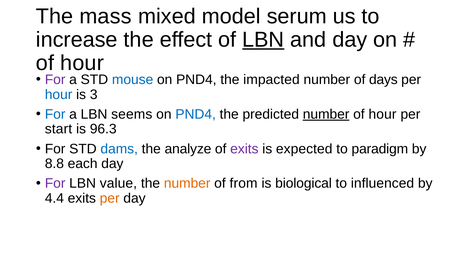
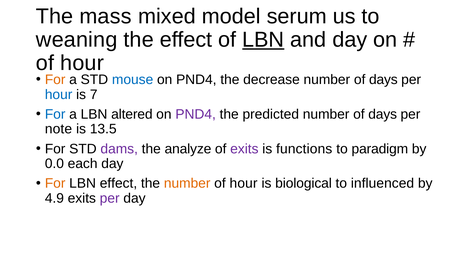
increase: increase -> weaning
For at (55, 80) colour: purple -> orange
impacted: impacted -> decrease
3: 3 -> 7
seems: seems -> altered
PND4 at (196, 114) colour: blue -> purple
number at (326, 114) underline: present -> none
hour at (383, 114): hour -> days
start: start -> note
96.3: 96.3 -> 13.5
dams colour: blue -> purple
expected: expected -> functions
8.8: 8.8 -> 0.0
For at (55, 184) colour: purple -> orange
LBN value: value -> effect
from at (244, 184): from -> hour
4.4: 4.4 -> 4.9
per at (110, 199) colour: orange -> purple
